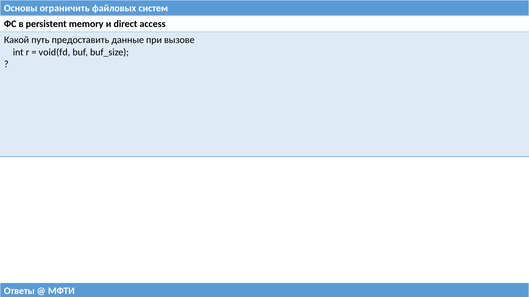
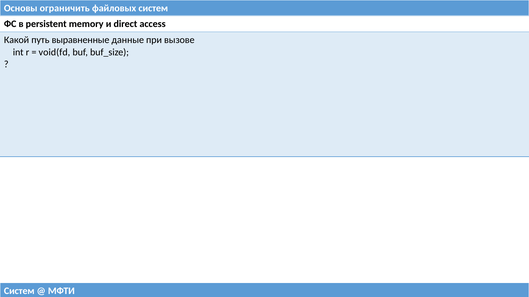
предоставить: предоставить -> выравненные
Ответы at (19, 292): Ответы -> Систем
